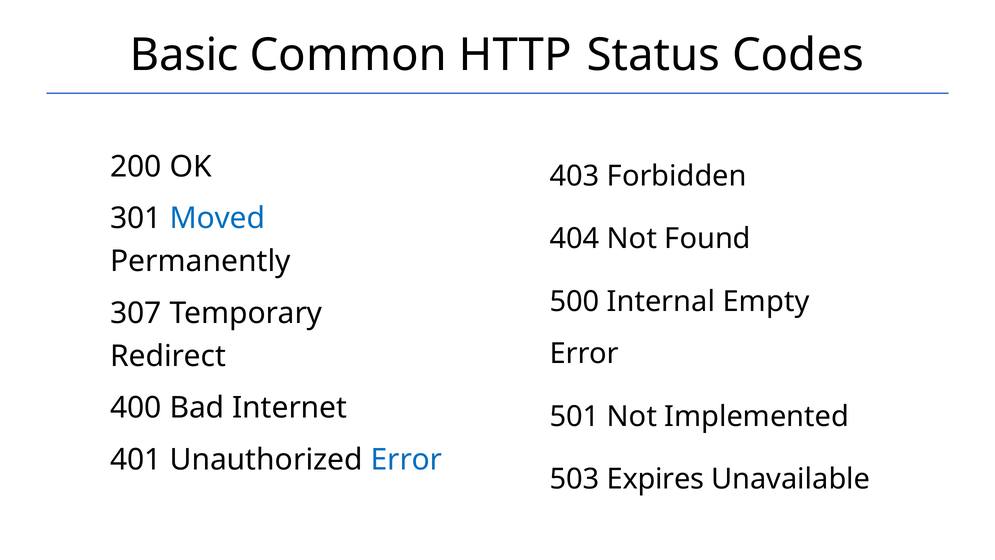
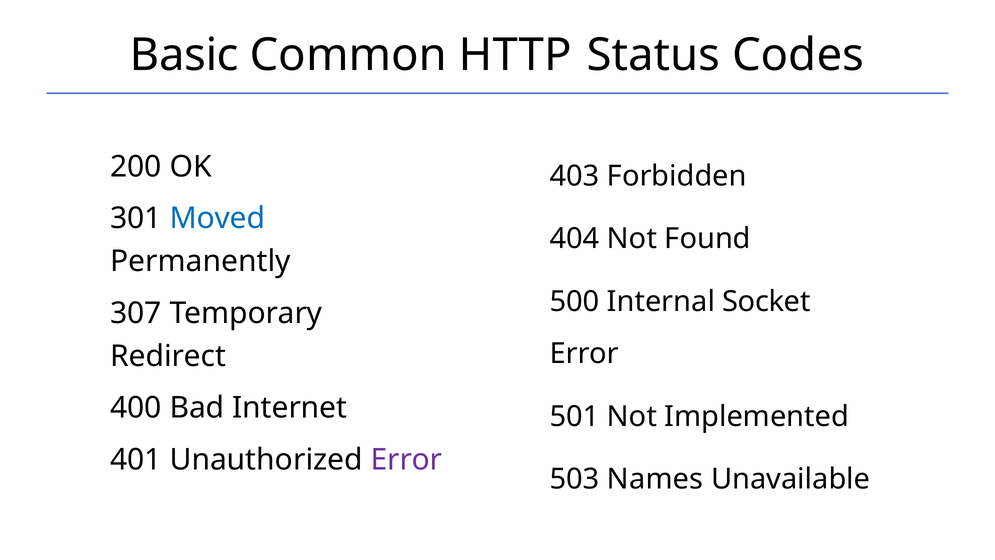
Empty: Empty -> Socket
Error at (407, 459) colour: blue -> purple
Expires: Expires -> Names
